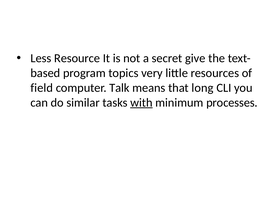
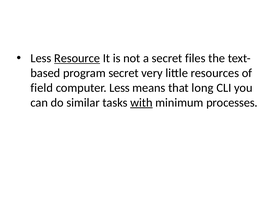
Resource underline: none -> present
give: give -> files
program topics: topics -> secret
computer Talk: Talk -> Less
